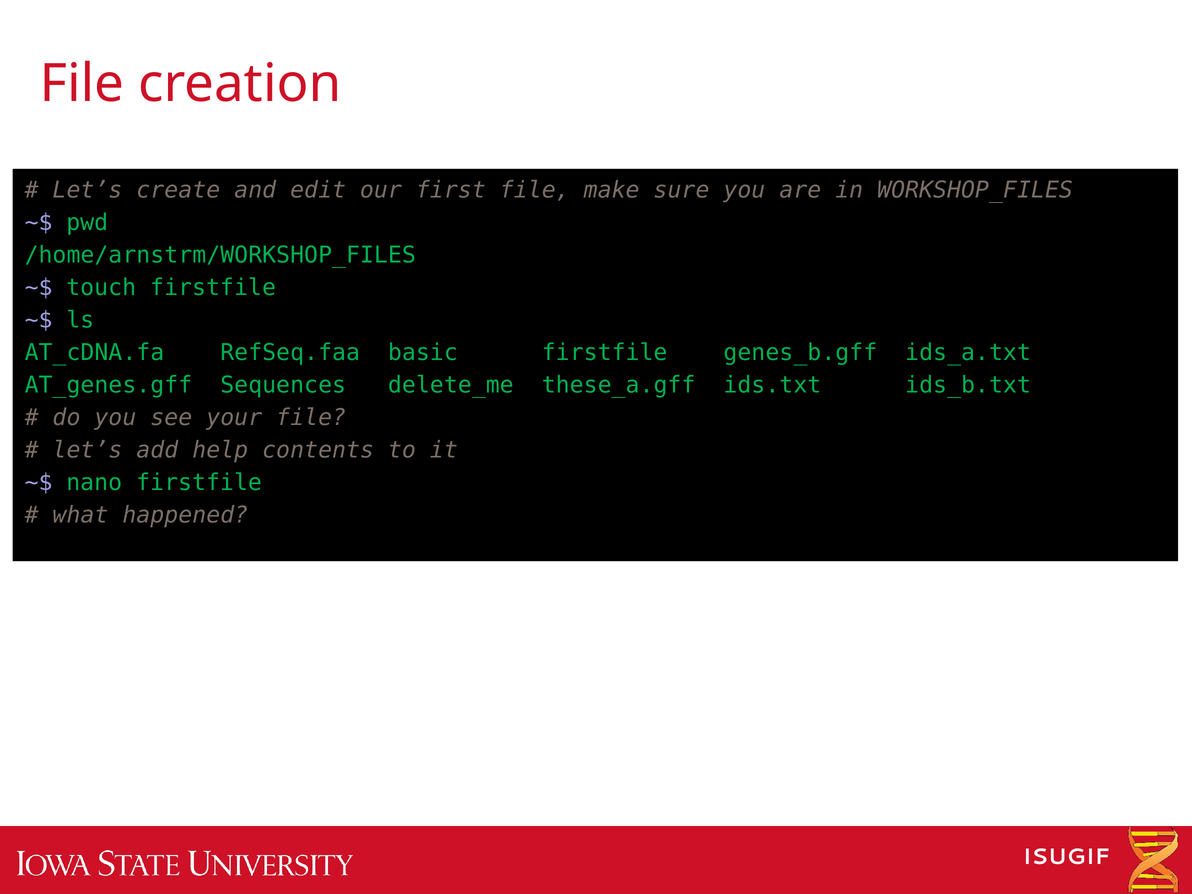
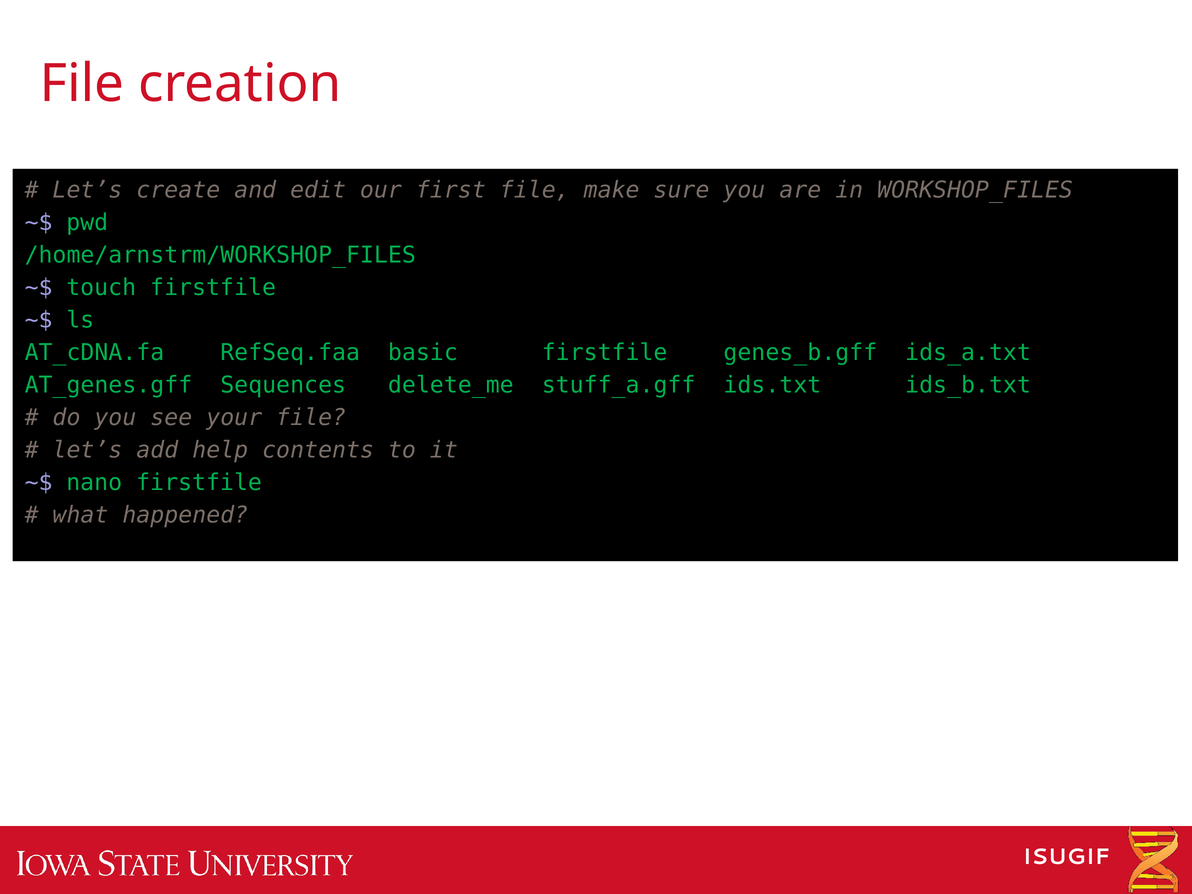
these_a.gff: these_a.gff -> stuff_a.gff
